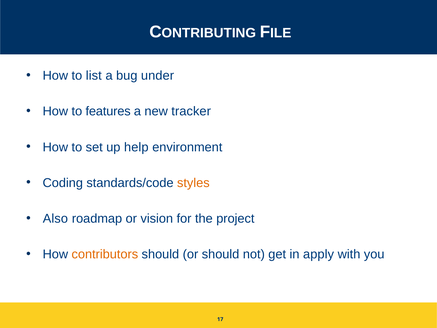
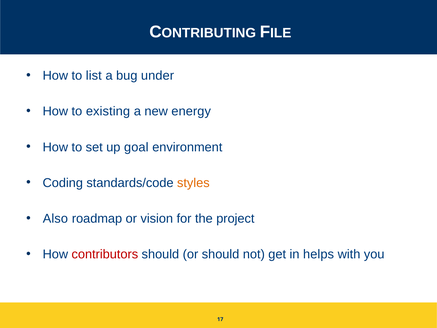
features: features -> existing
tracker: tracker -> energy
help: help -> goal
contributors colour: orange -> red
apply: apply -> helps
